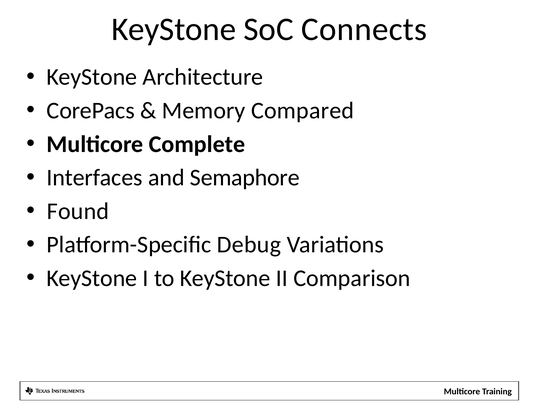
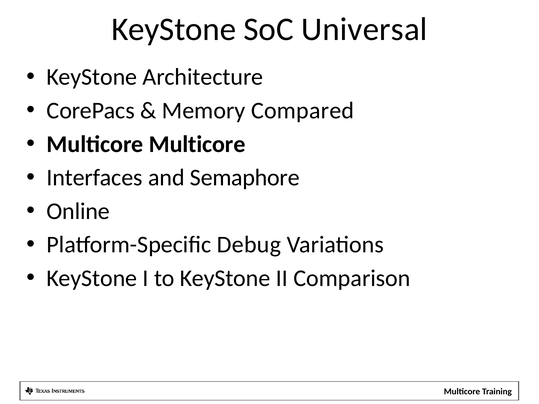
Connects: Connects -> Universal
Multicore Complete: Complete -> Multicore
Found: Found -> Online
